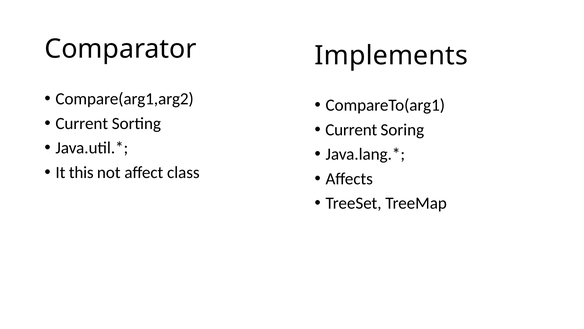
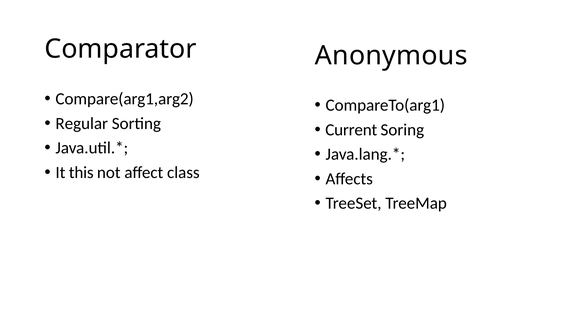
Implements: Implements -> Anonymous
Current at (82, 123): Current -> Regular
